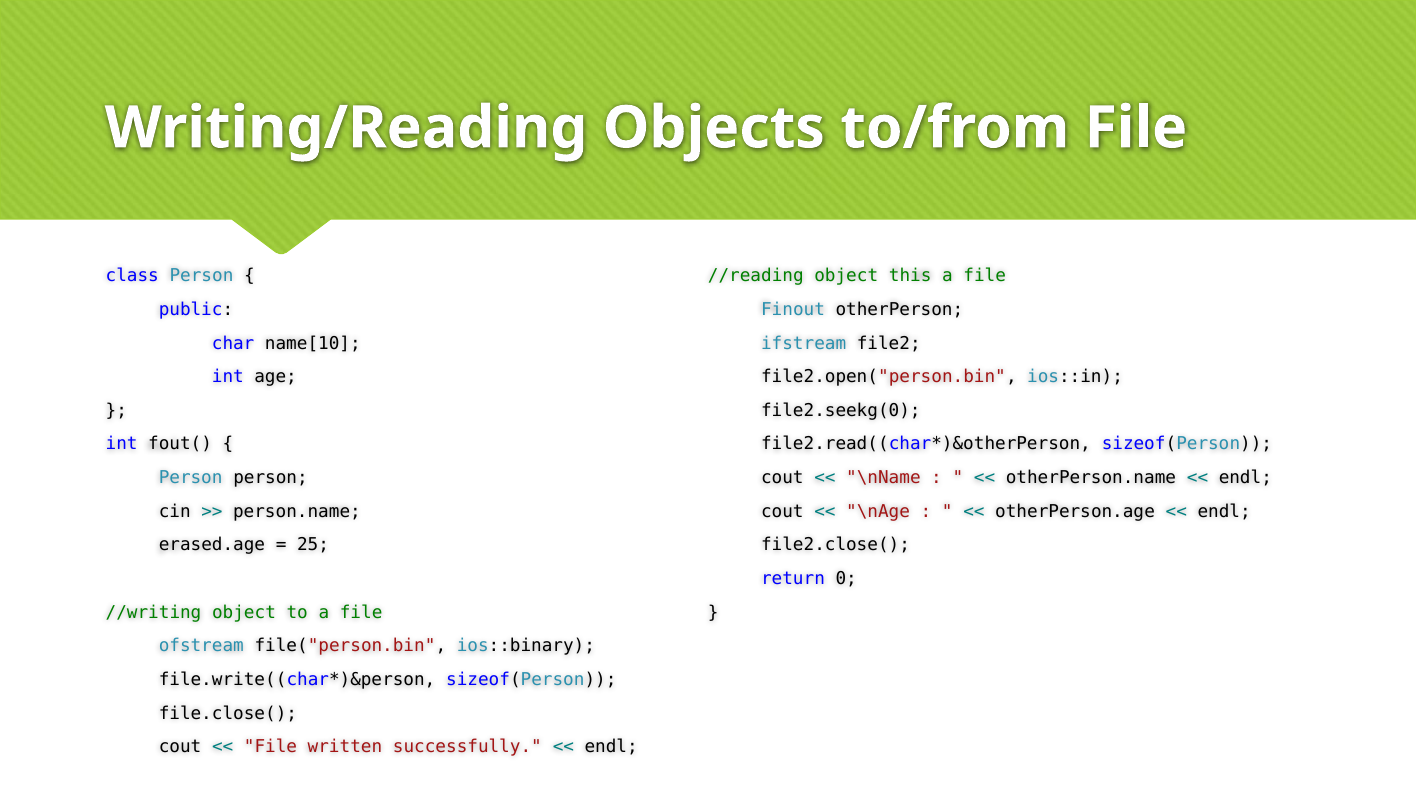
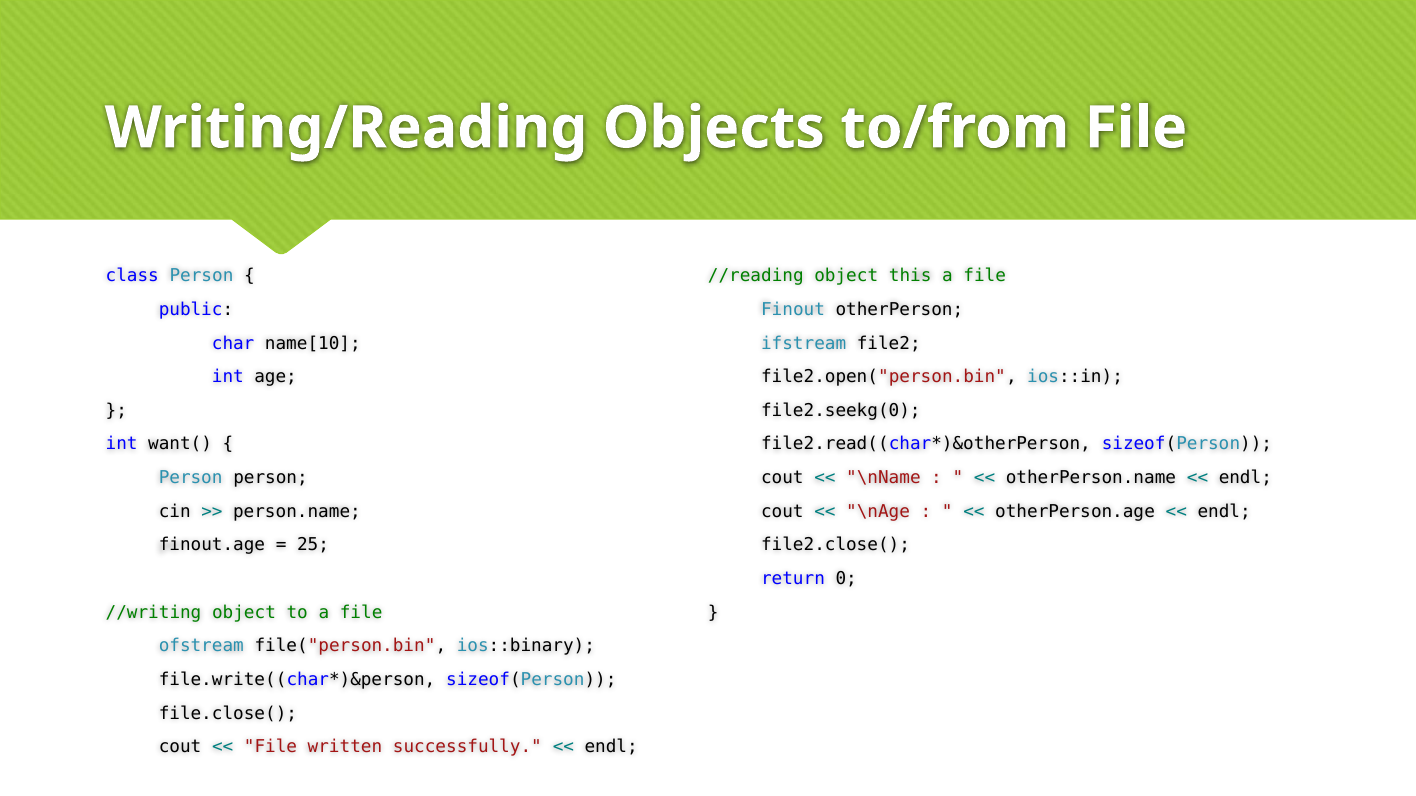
fout(: fout( -> want(
erased.age: erased.age -> finout.age
